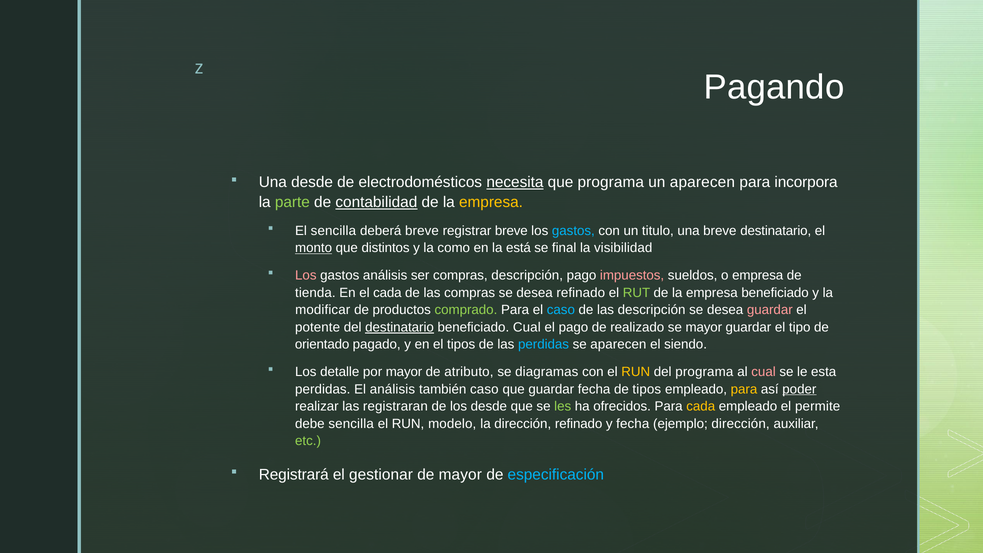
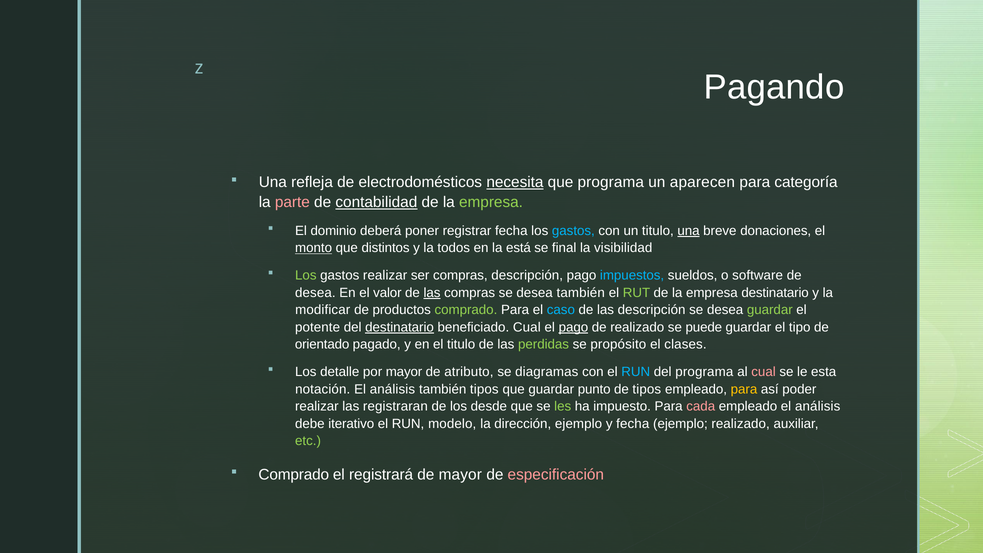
Una desde: desde -> refleja
incorpora: incorpora -> categoría
parte colour: light green -> pink
empresa at (491, 202) colour: yellow -> light green
El sencilla: sencilla -> dominio
deberá breve: breve -> poner
registrar breve: breve -> fecha
una at (688, 231) underline: none -> present
breve destinatario: destinatario -> donaciones
como: como -> todos
Los at (306, 275) colour: pink -> light green
gastos análisis: análisis -> realizar
impuestos colour: pink -> light blue
o empresa: empresa -> software
tienda at (315, 293): tienda -> desea
el cada: cada -> valor
las at (432, 293) underline: none -> present
desea refinado: refinado -> también
empresa beneficiado: beneficiado -> destinatario
guardar at (770, 310) colour: pink -> light green
pago at (573, 327) underline: none -> present
se mayor: mayor -> puede
el tipos: tipos -> titulo
perdidas at (544, 344) colour: light blue -> light green
se aparecen: aparecen -> propósito
siendo: siendo -> clases
RUN at (636, 372) colour: yellow -> light blue
perdidas at (323, 389): perdidas -> notación
también caso: caso -> tipos
guardar fecha: fecha -> punto
poder underline: present -> none
ofrecidos: ofrecidos -> impuesto
cada at (701, 406) colour: yellow -> pink
empleado el permite: permite -> análisis
debe sencilla: sencilla -> iterativo
dirección refinado: refinado -> ejemplo
ejemplo dirección: dirección -> realizado
Registrará at (294, 474): Registrará -> Comprado
gestionar: gestionar -> registrará
especificación colour: light blue -> pink
